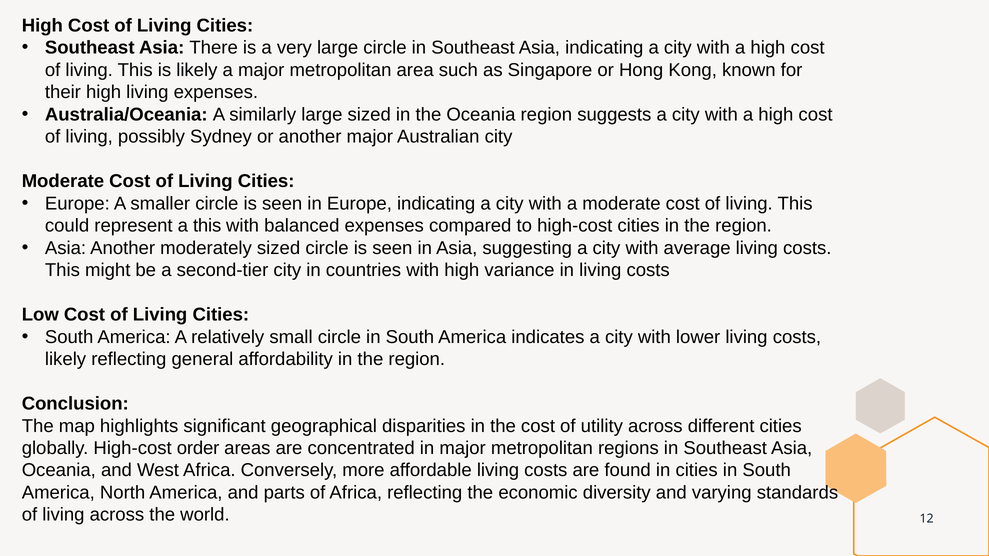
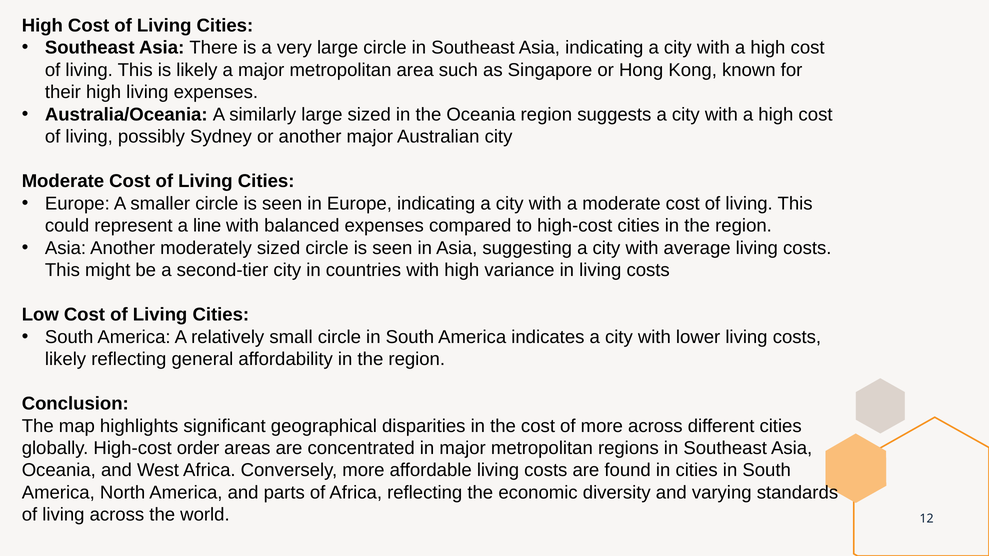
a this: this -> line
of utility: utility -> more
